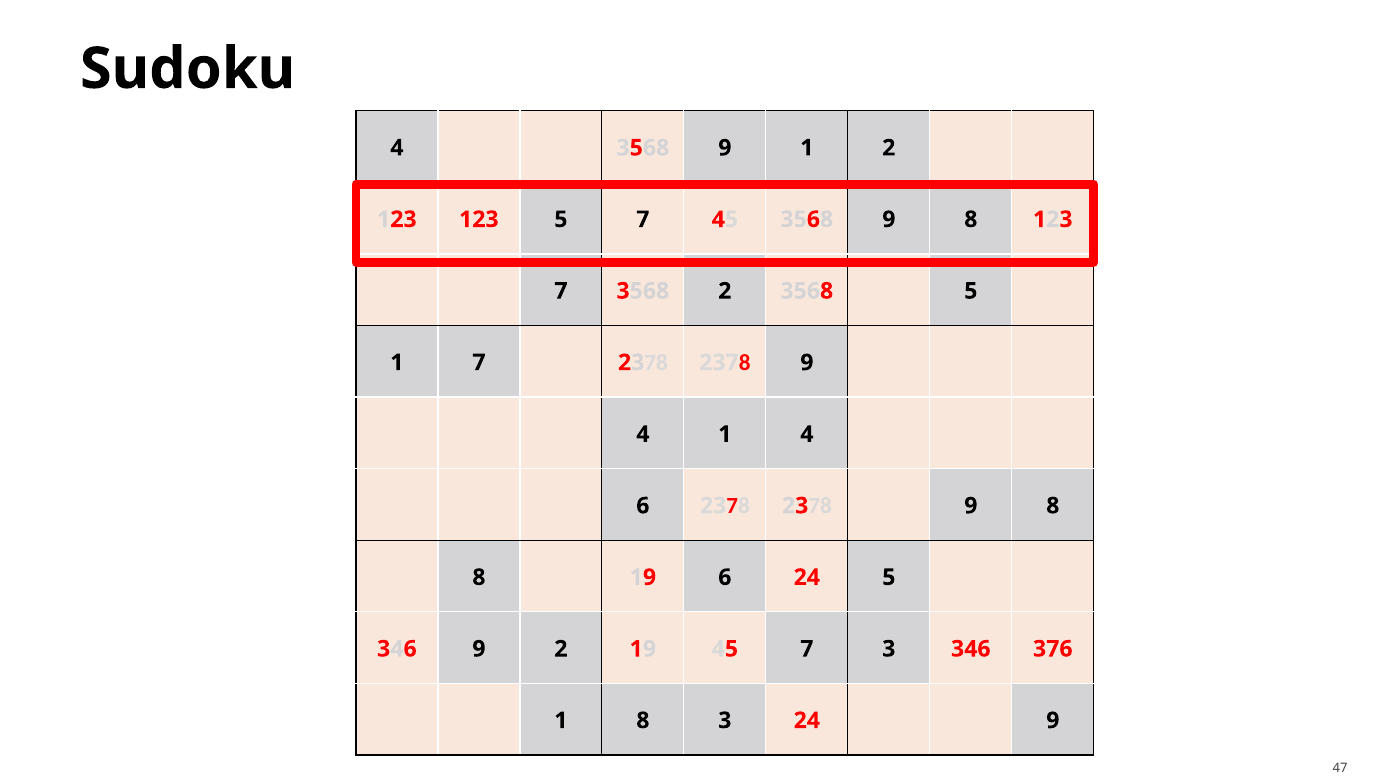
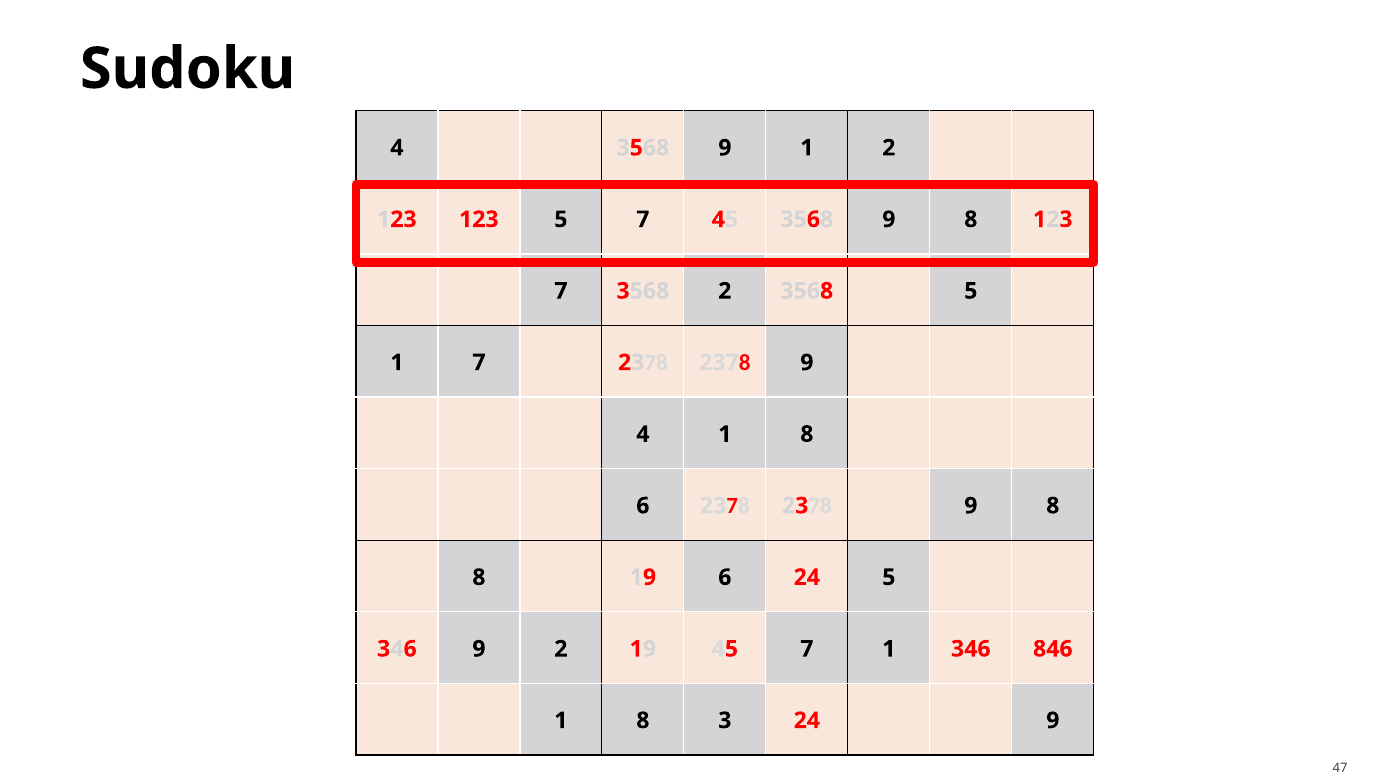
4 1 4: 4 -> 8
7 3: 3 -> 1
376: 376 -> 846
